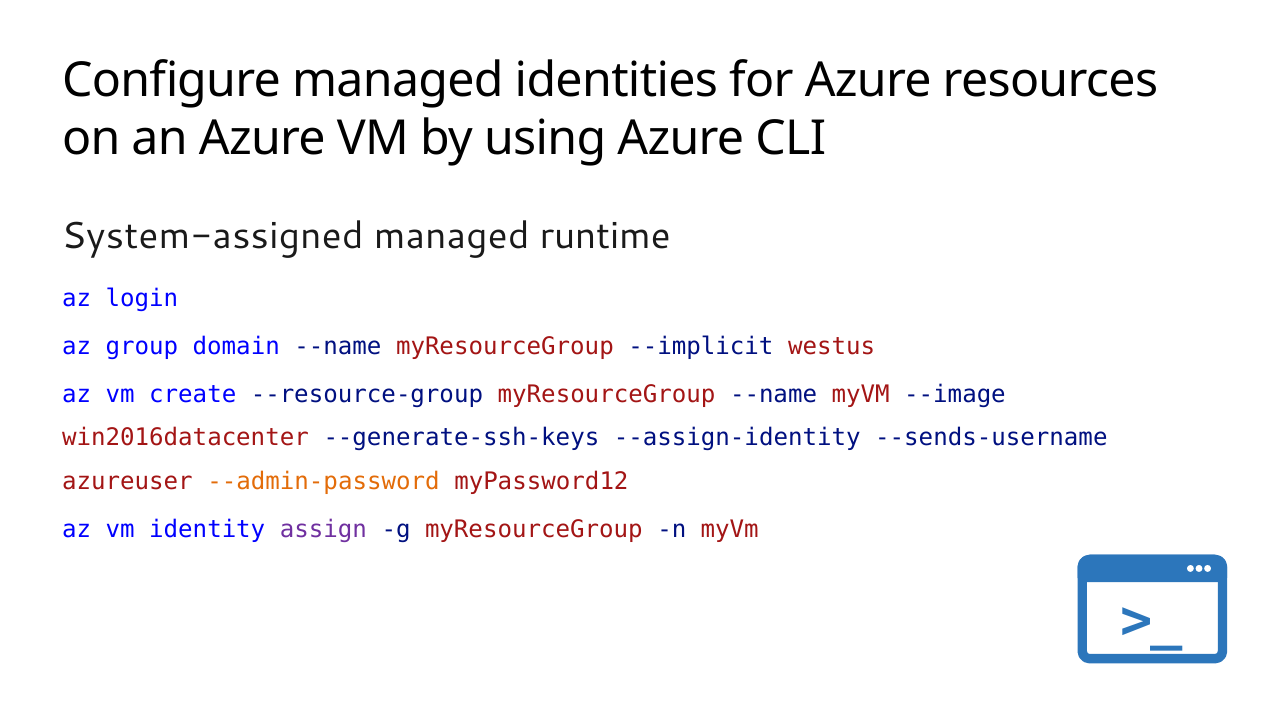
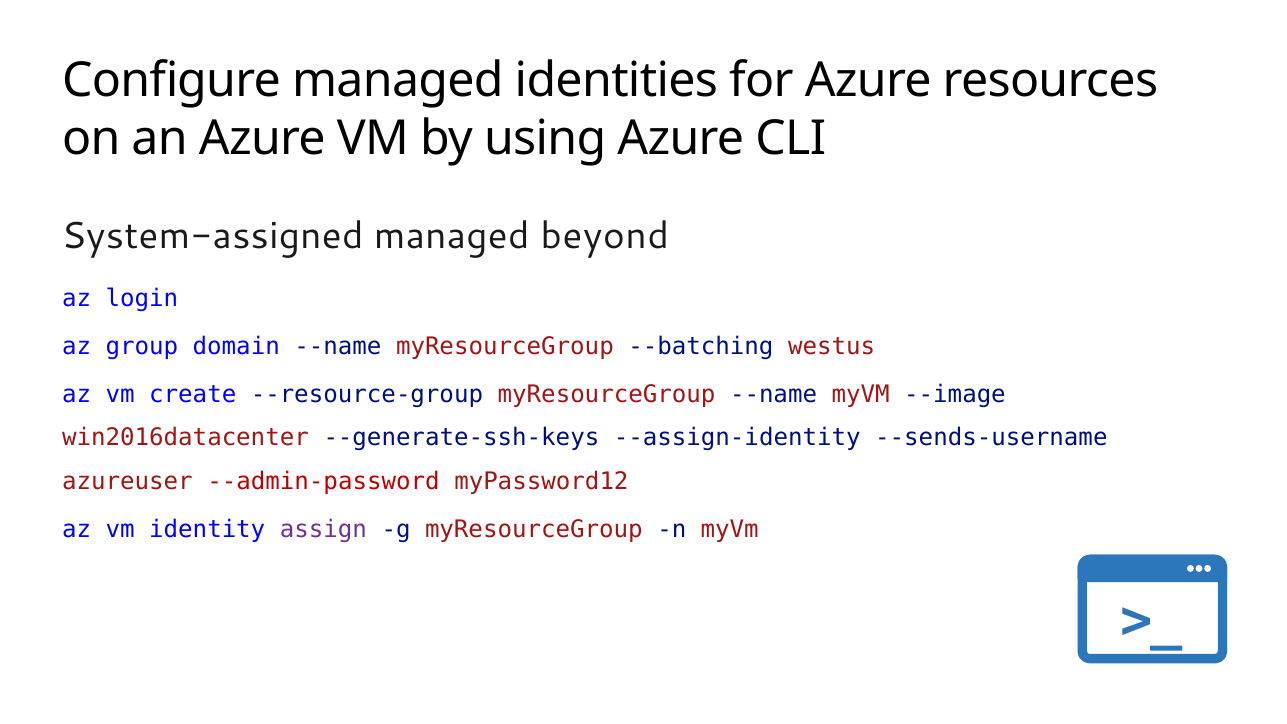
runtime: runtime -> beyond
--implicit: --implicit -> --batching
--admin-password colour: orange -> red
